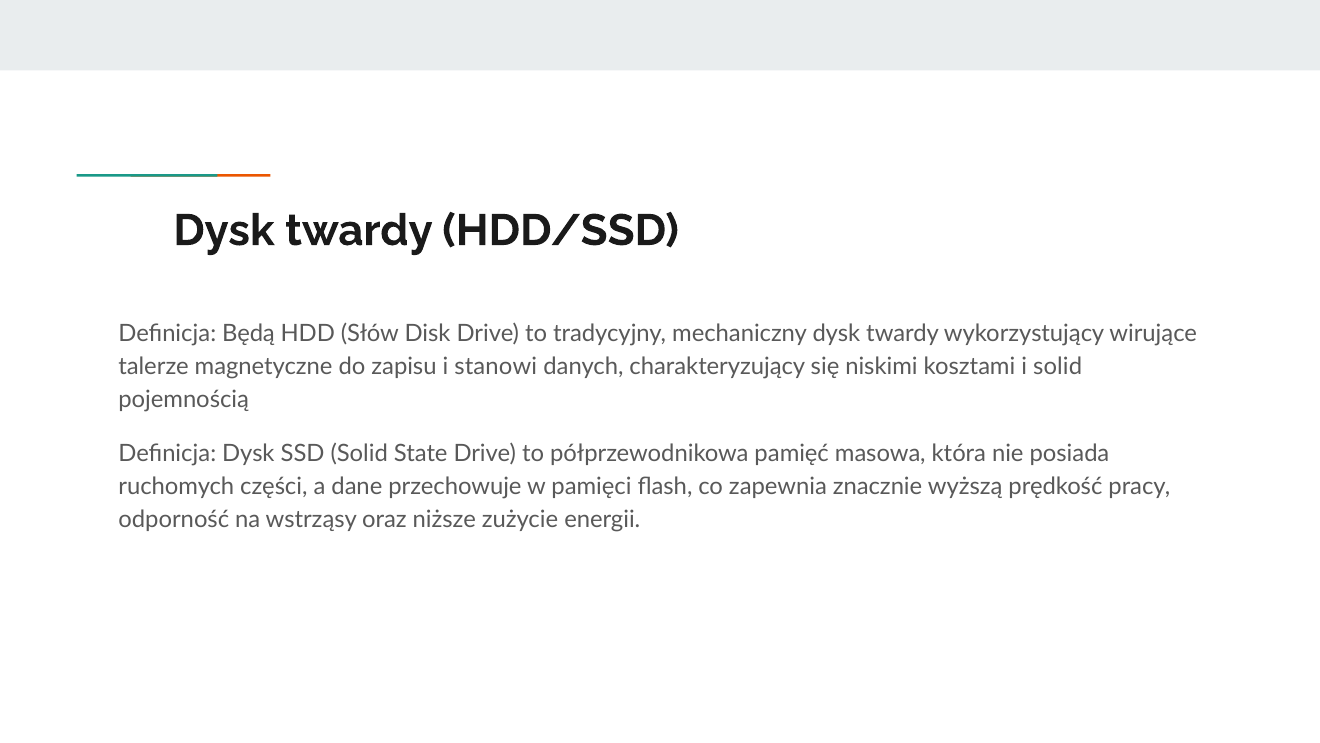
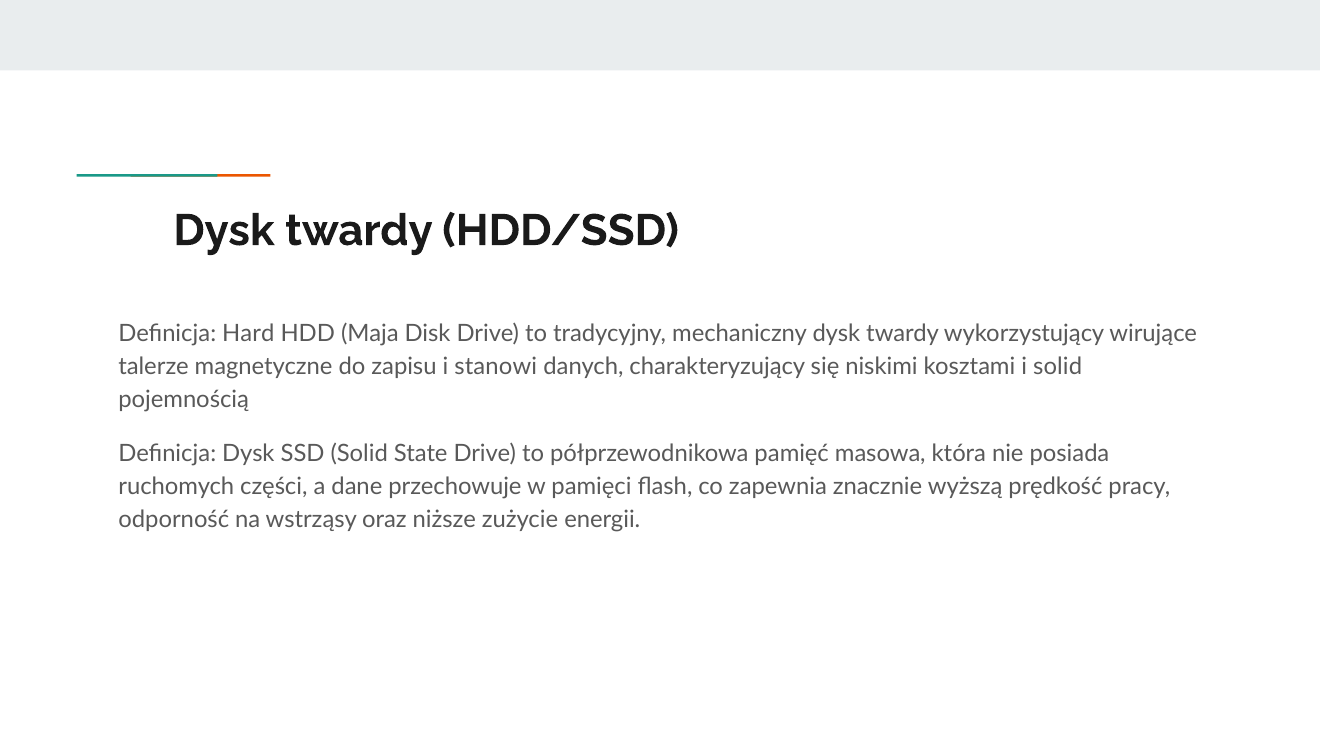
Będą: Będą -> Hard
Słów: Słów -> Maja
